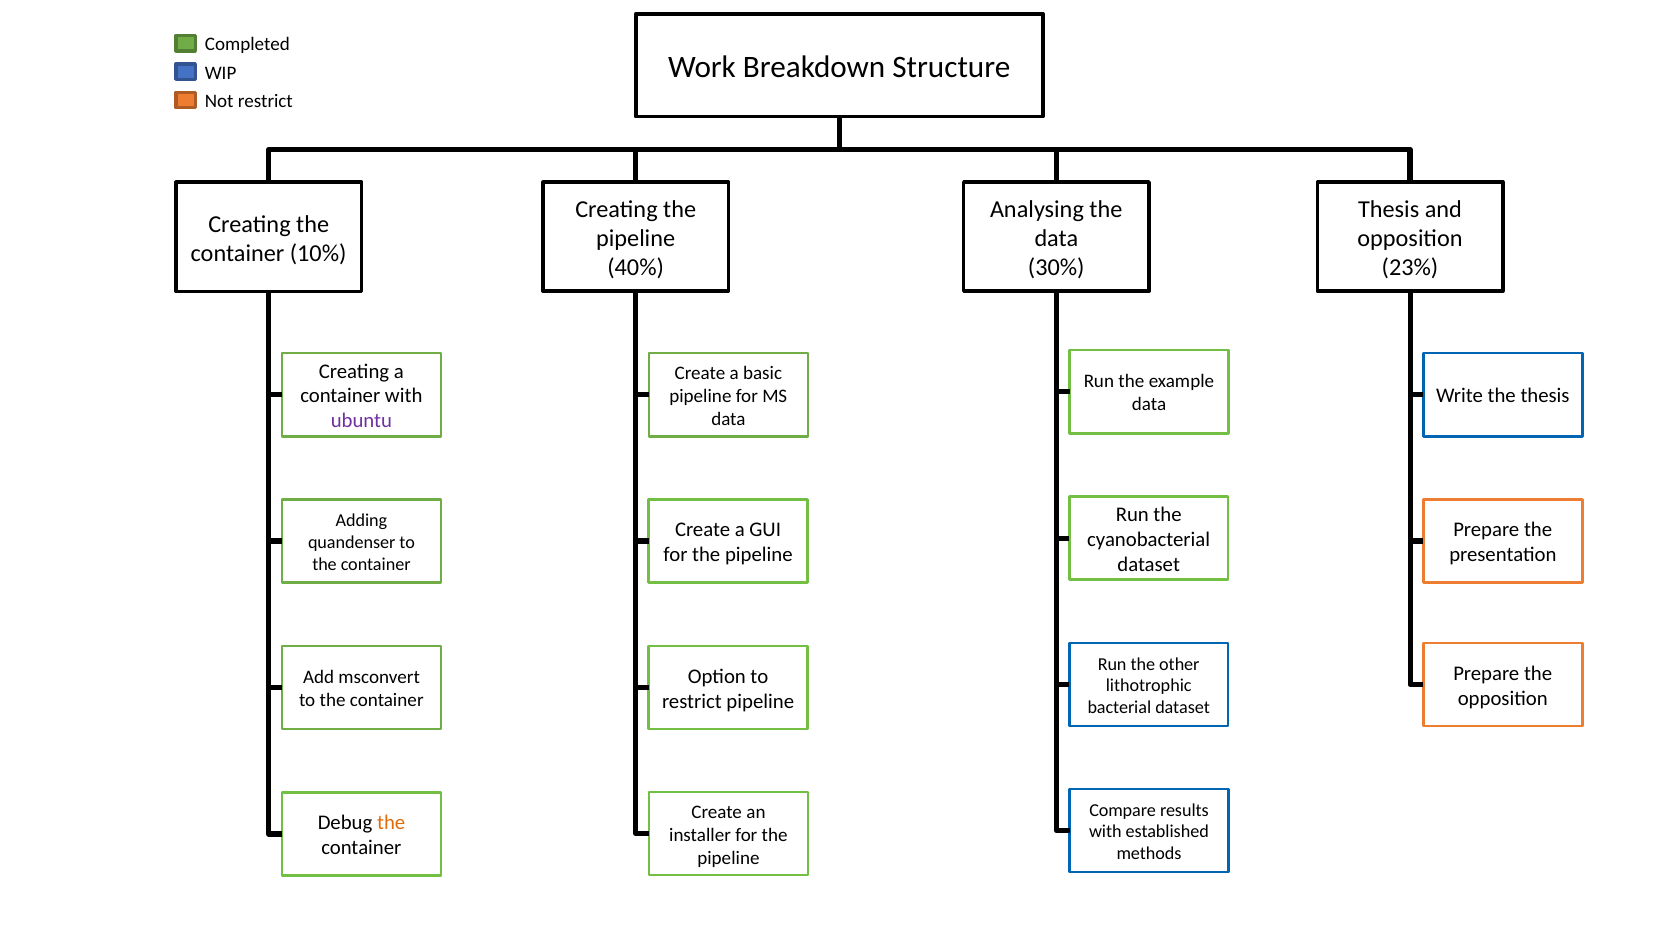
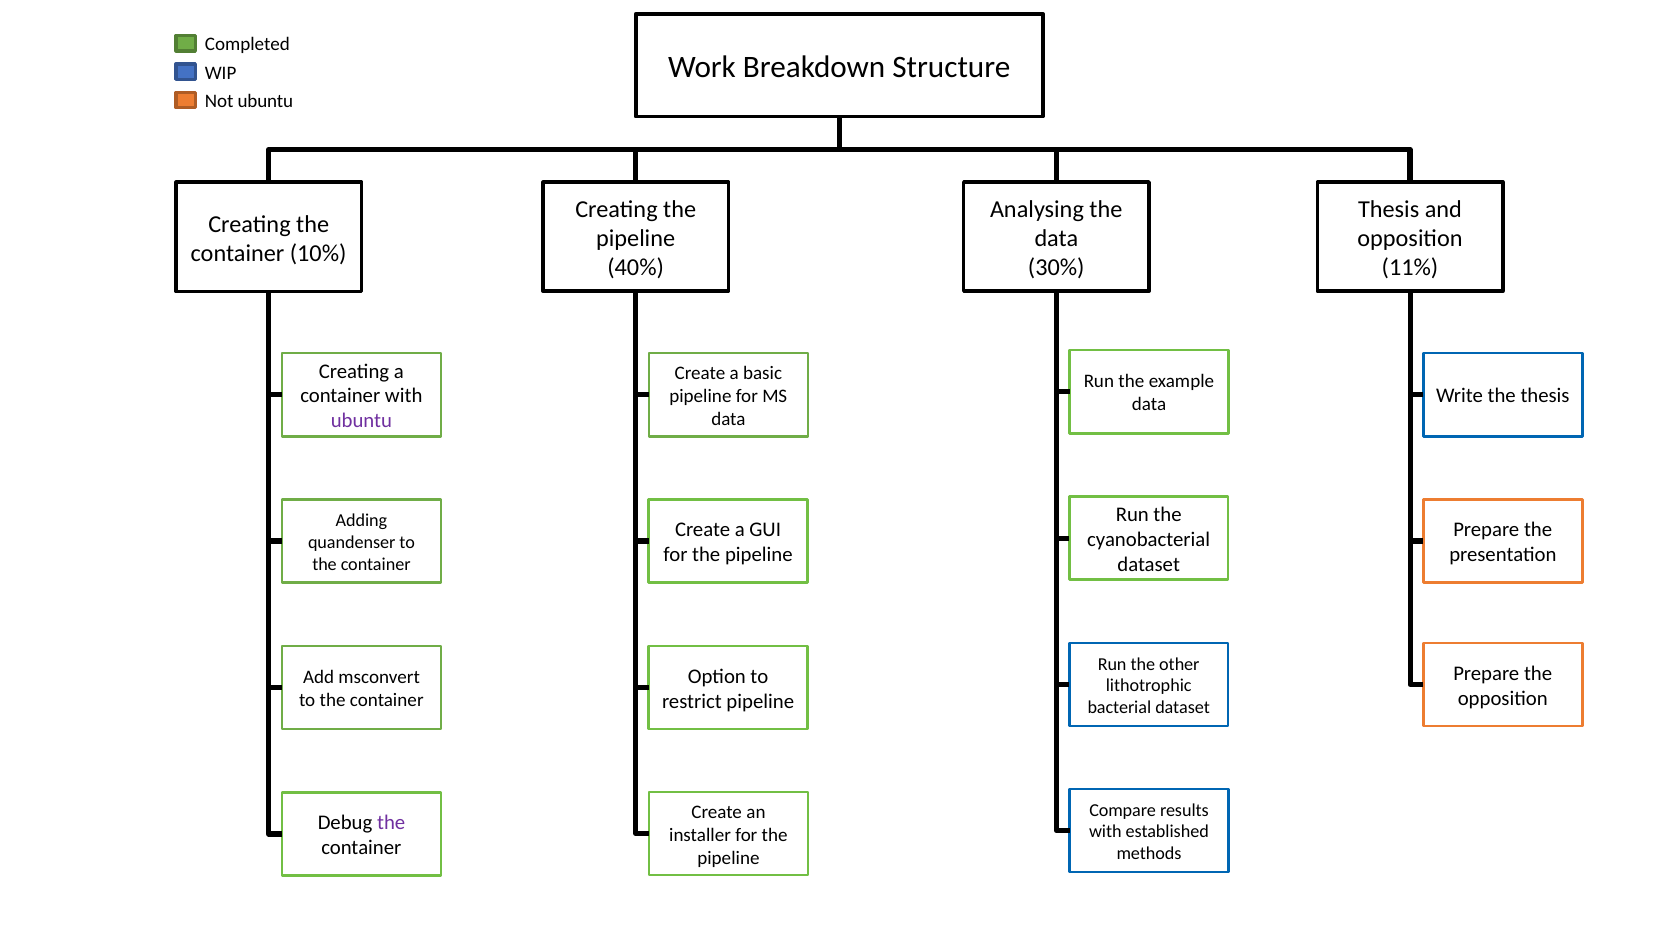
Not restrict: restrict -> ubuntu
23%: 23% -> 11%
the at (391, 823) colour: orange -> purple
